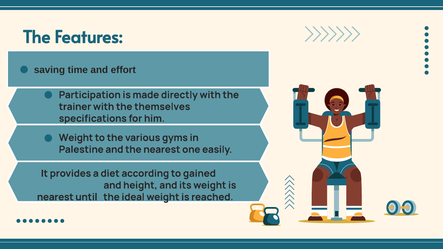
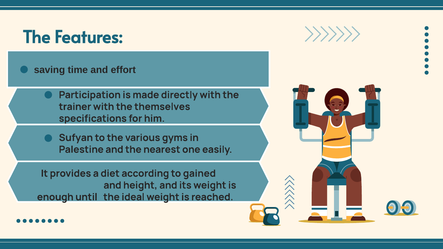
Weight at (76, 138): Weight -> Sufyan
nearest at (55, 197): nearest -> enough
